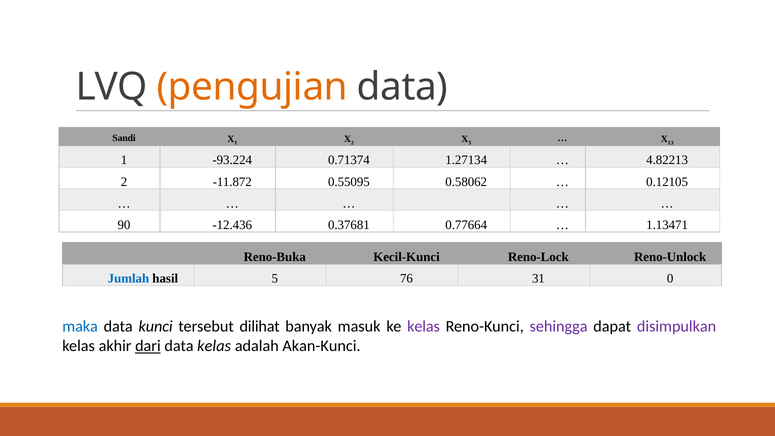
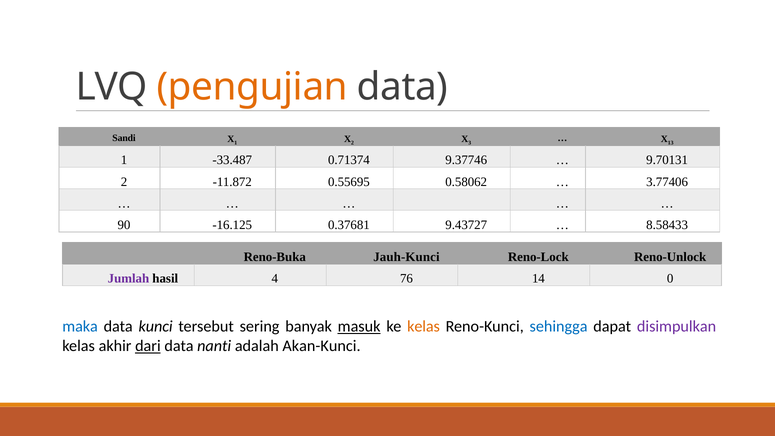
-93.224: -93.224 -> -33.487
1.27134: 1.27134 -> 9.37746
4.82213: 4.82213 -> 9.70131
0.55095: 0.55095 -> 0.55695
0.12105: 0.12105 -> 3.77406
-12.436: -12.436 -> -16.125
0.77664: 0.77664 -> 9.43727
1.13471: 1.13471 -> 8.58433
Kecil-Kunci: Kecil-Kunci -> Jauh-Kunci
Jumlah colour: blue -> purple
5: 5 -> 4
31: 31 -> 14
dilihat: dilihat -> sering
masuk underline: none -> present
kelas at (424, 327) colour: purple -> orange
sehingga colour: purple -> blue
data kelas: kelas -> nanti
